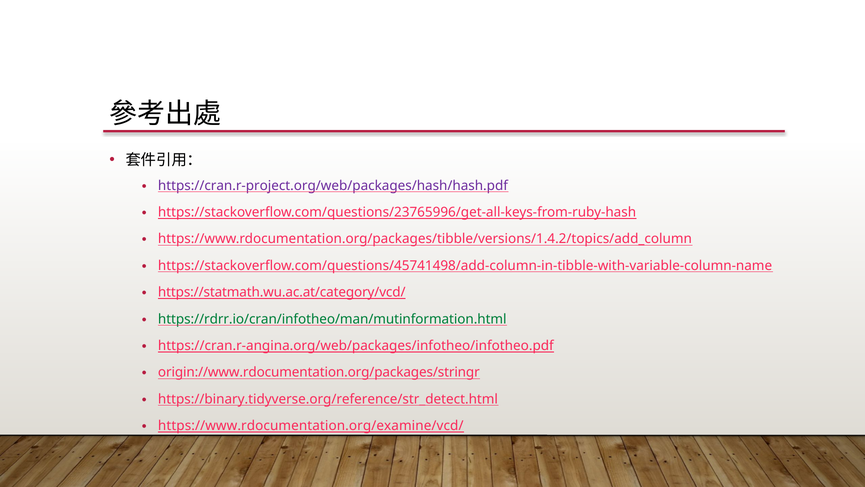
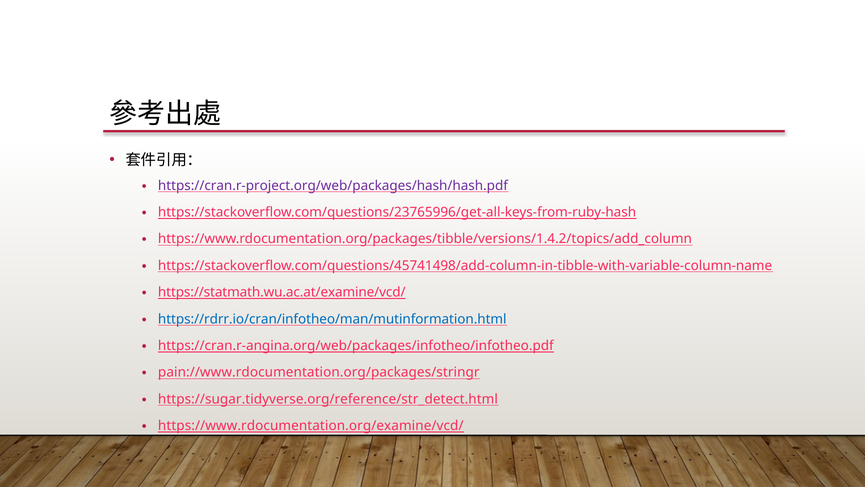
https://statmath.wu.ac.at/category/vcd/: https://statmath.wu.ac.at/category/vcd/ -> https://statmath.wu.ac.at/examine/vcd/
https://rdrr.io/cran/infotheo/man/mutinformation.html colour: green -> blue
origin://www.rdocumentation.org/packages/stringr: origin://www.rdocumentation.org/packages/stringr -> pain://www.rdocumentation.org/packages/stringr
https://binary.tidyverse.org/reference/str_detect.html: https://binary.tidyverse.org/reference/str_detect.html -> https://sugar.tidyverse.org/reference/str_detect.html
